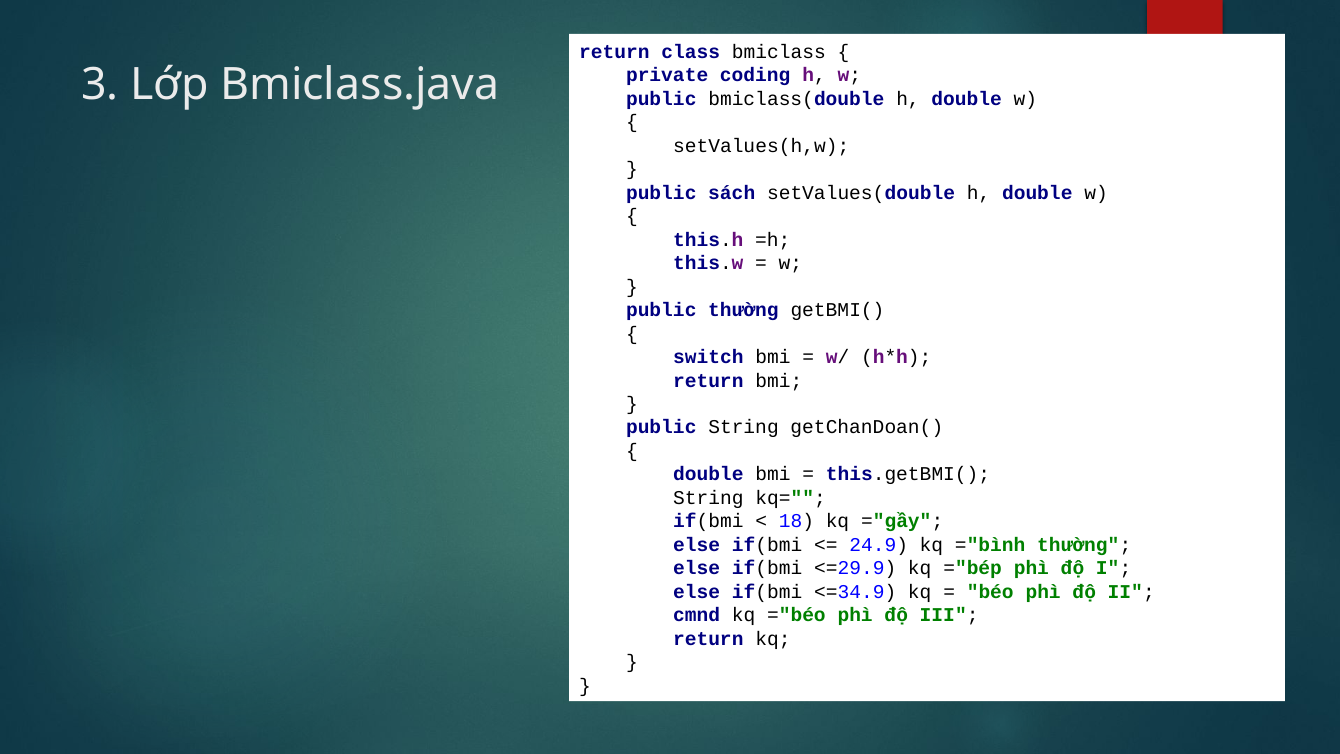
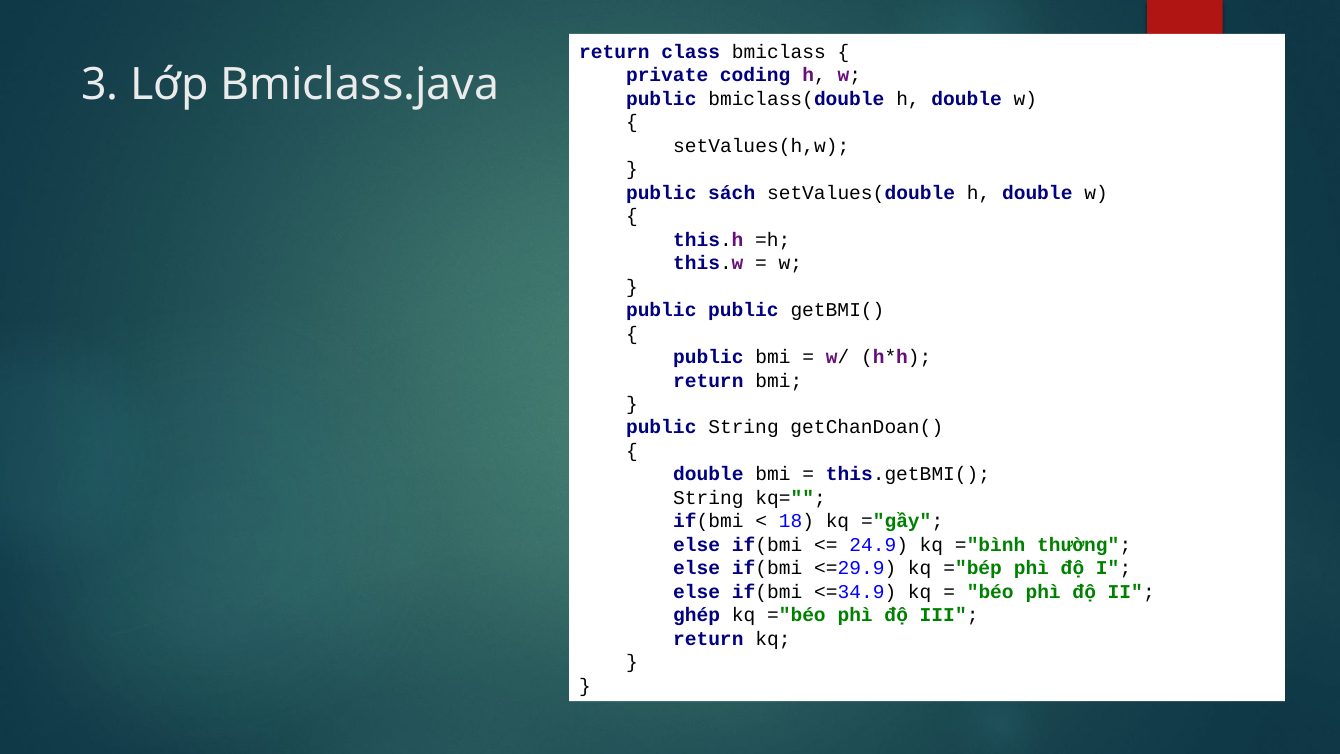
public thường: thường -> public
switch at (708, 357): switch -> public
cmnd: cmnd -> ghép
